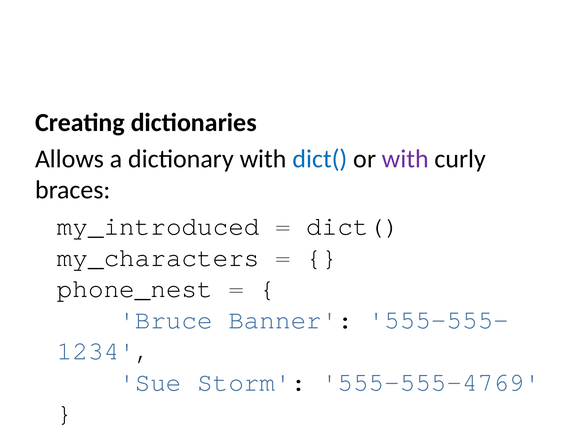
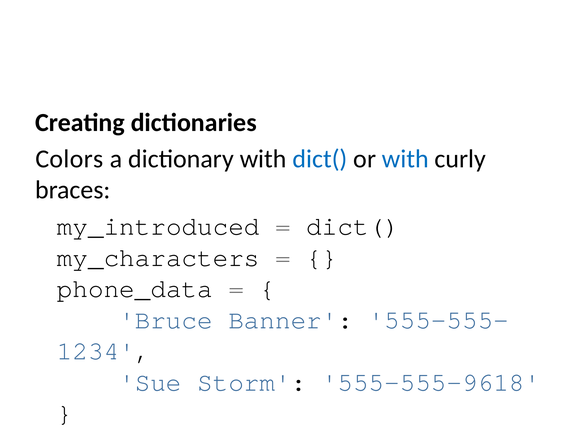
Allows: Allows -> Colors
with at (405, 159) colour: purple -> blue
phone_nest: phone_nest -> phone_data
555-555-4769: 555-555-4769 -> 555-555-9618
